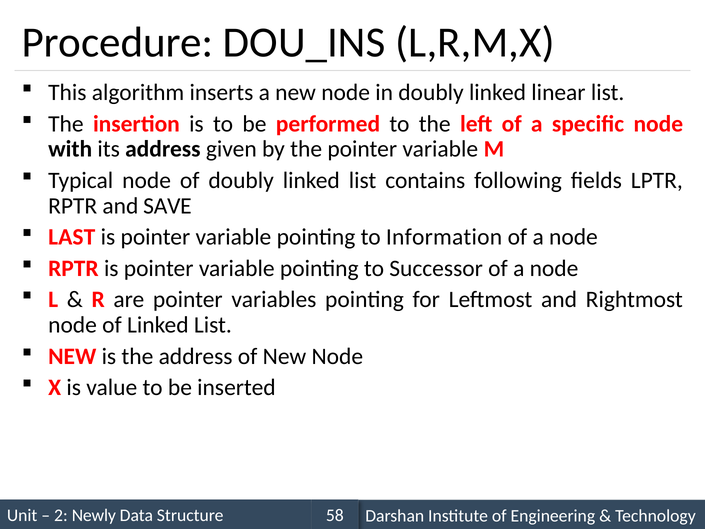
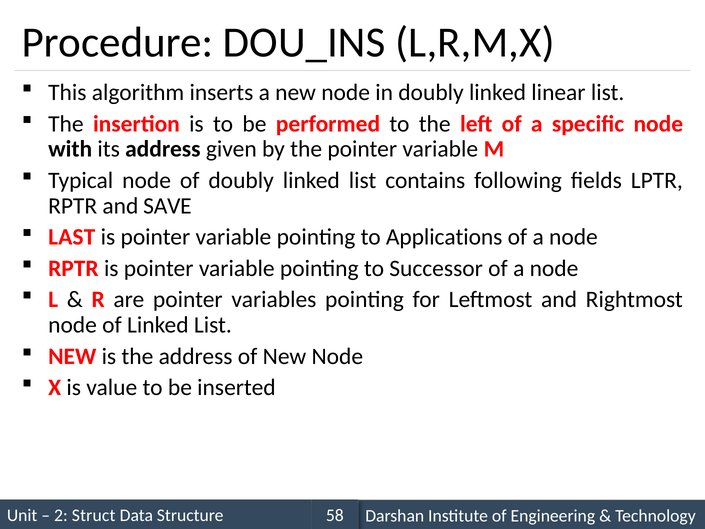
Information: Information -> Applications
Newly: Newly -> Struct
